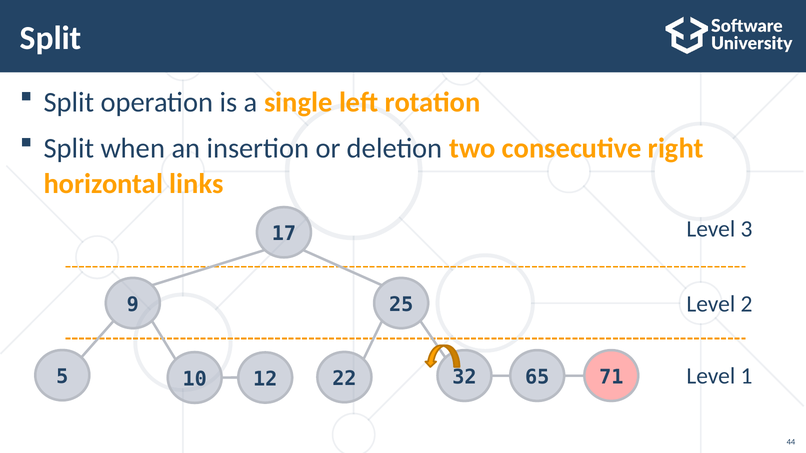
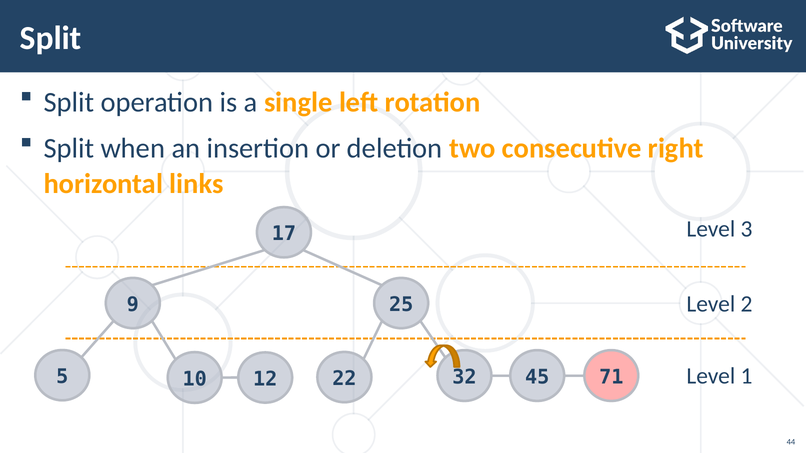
65: 65 -> 45
